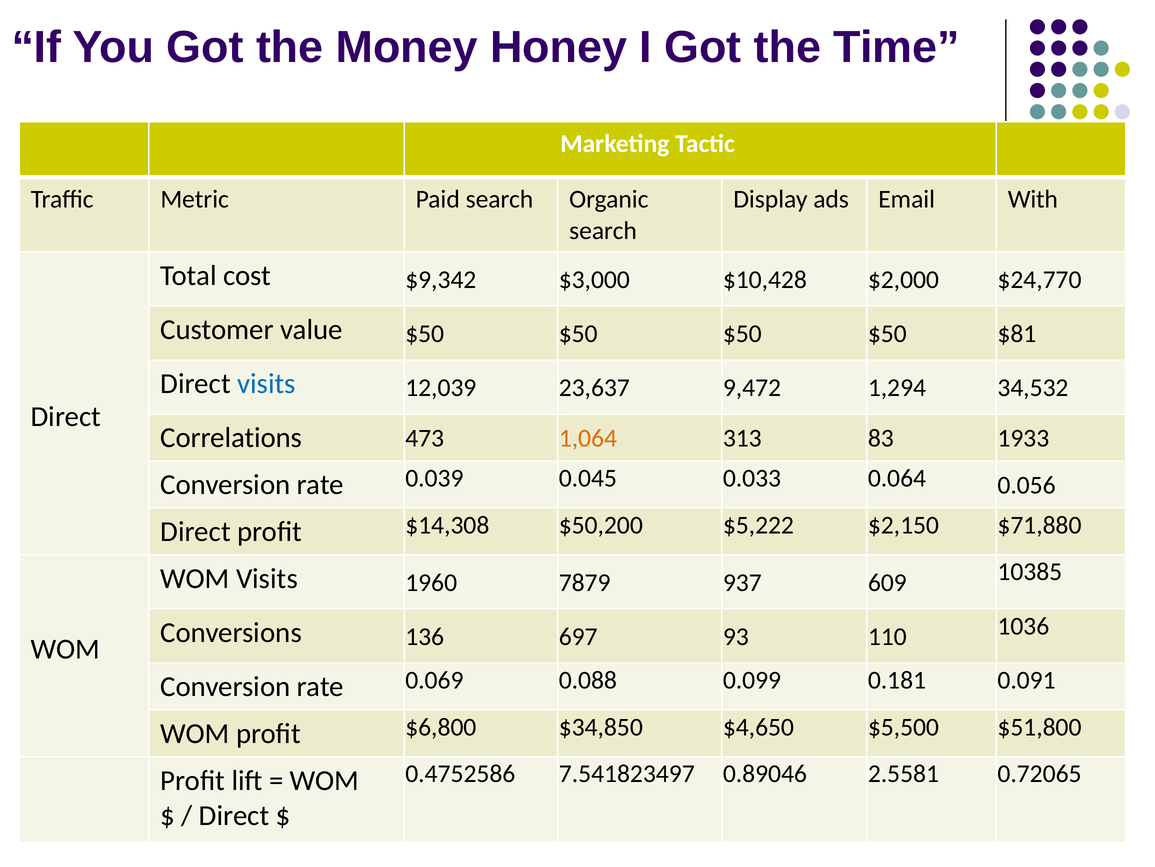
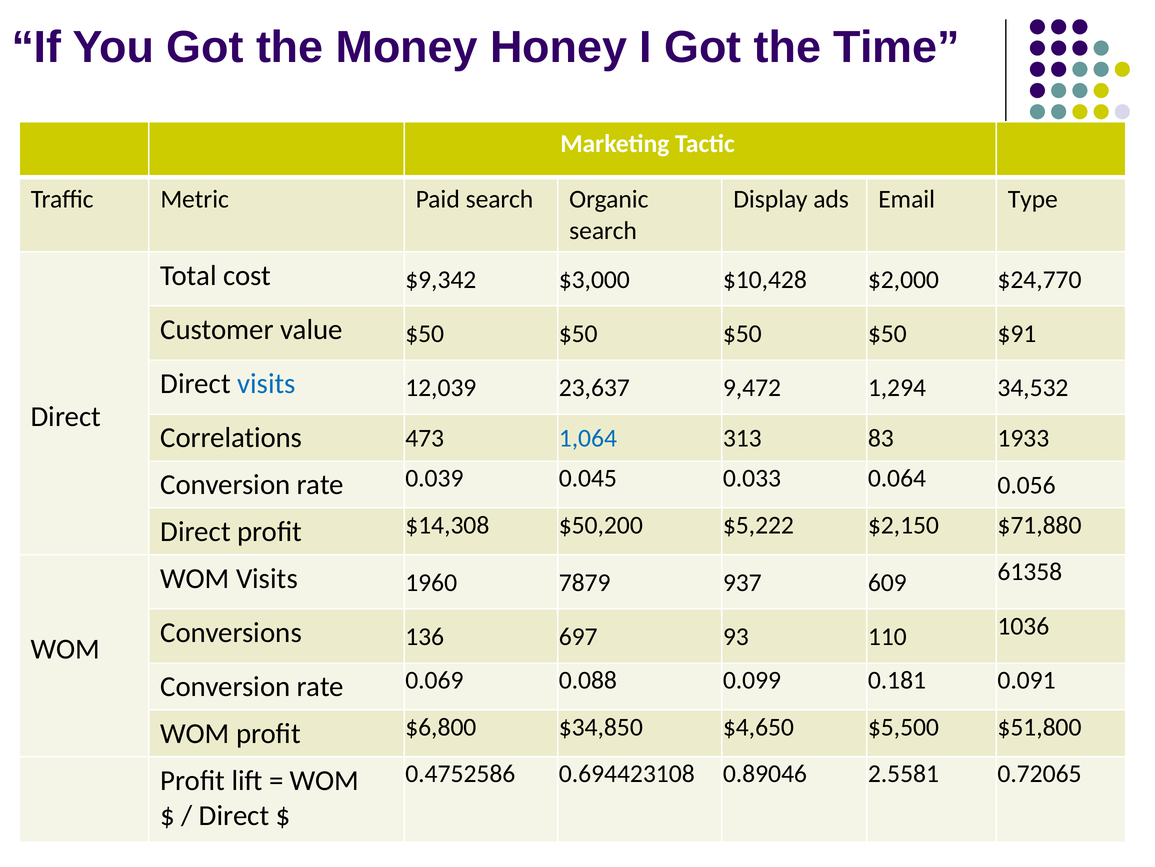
With: With -> Type
$81: $81 -> $91
1,064 colour: orange -> blue
10385: 10385 -> 61358
7.541823497: 7.541823497 -> 0.694423108
